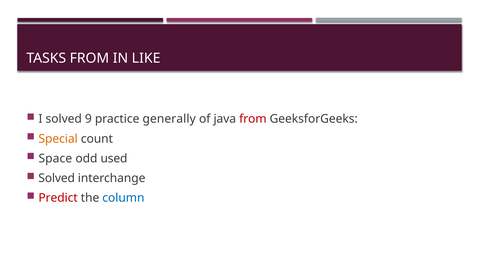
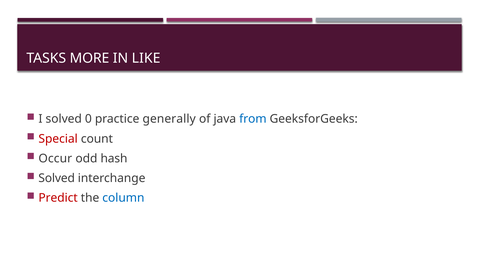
TASKS FROM: FROM -> MORE
9: 9 -> 0
from at (253, 119) colour: red -> blue
Special colour: orange -> red
Space: Space -> Occur
used: used -> hash
